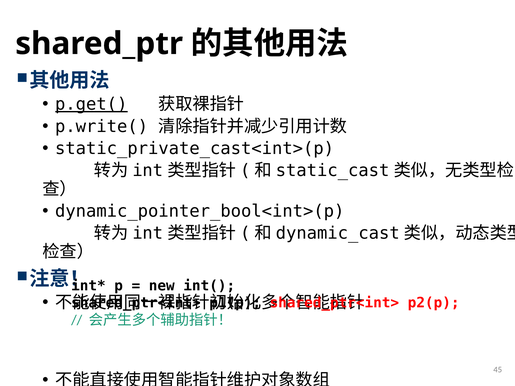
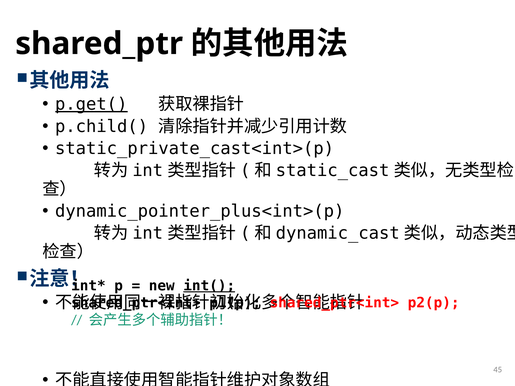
p.write(: p.write( -> p.child(
dynamic_pointer_bool<int>(p: dynamic_pointer_bool<int>(p -> dynamic_pointer_plus<int>(p
int( underline: none -> present
